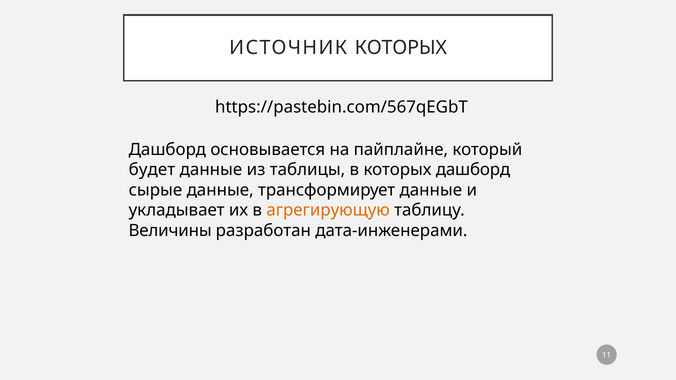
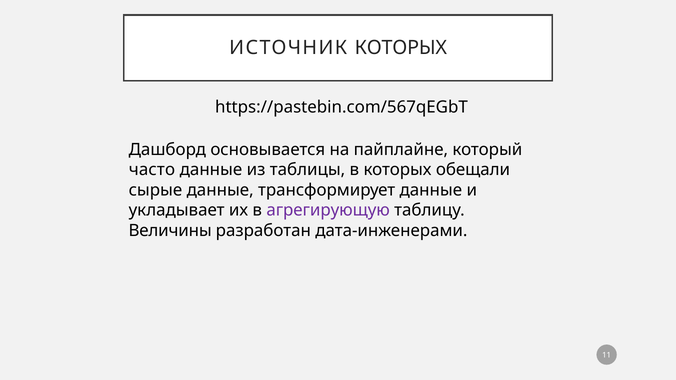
будет: будет -> часто
которых дашборд: дашборд -> обещали
агрегирующую colour: orange -> purple
